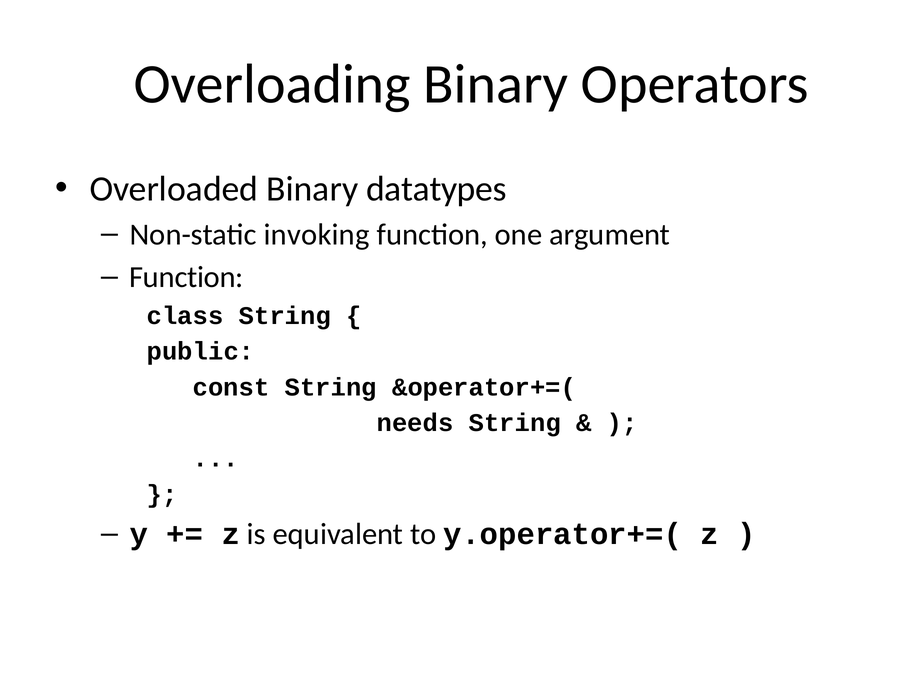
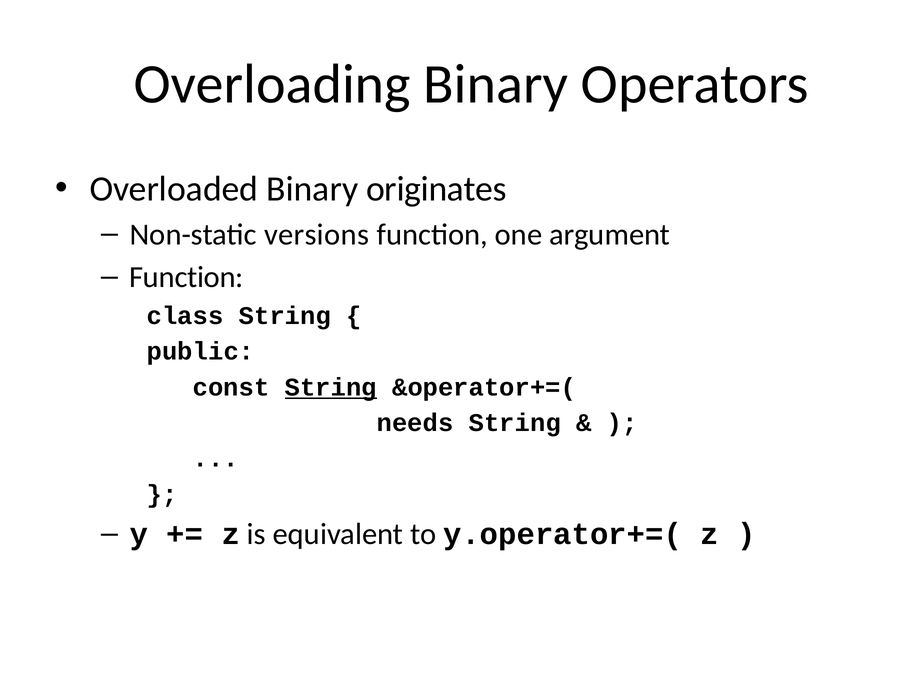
datatypes: datatypes -> originates
invoking: invoking -> versions
String at (331, 387) underline: none -> present
